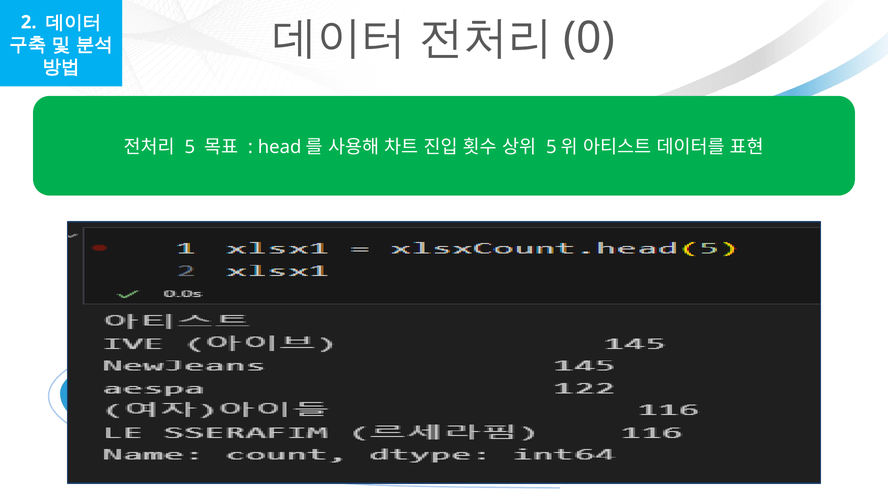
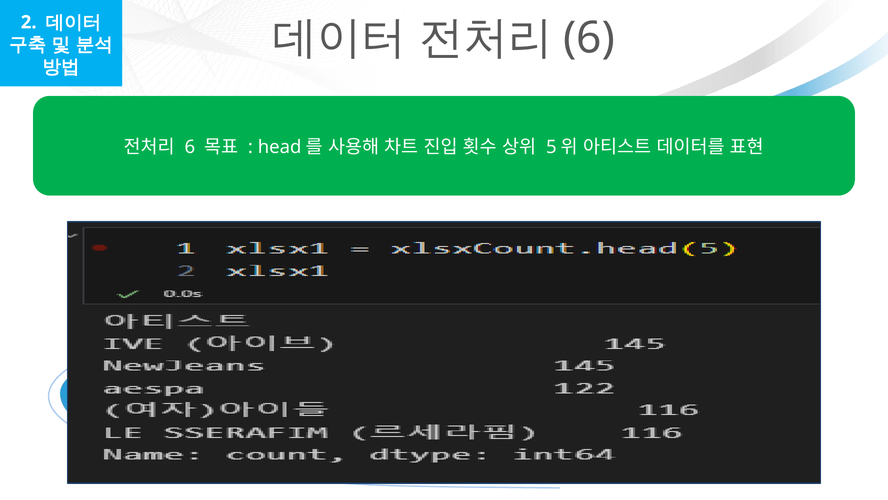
0 at (589, 38): 0 -> 6
5 at (190, 147): 5 -> 6
